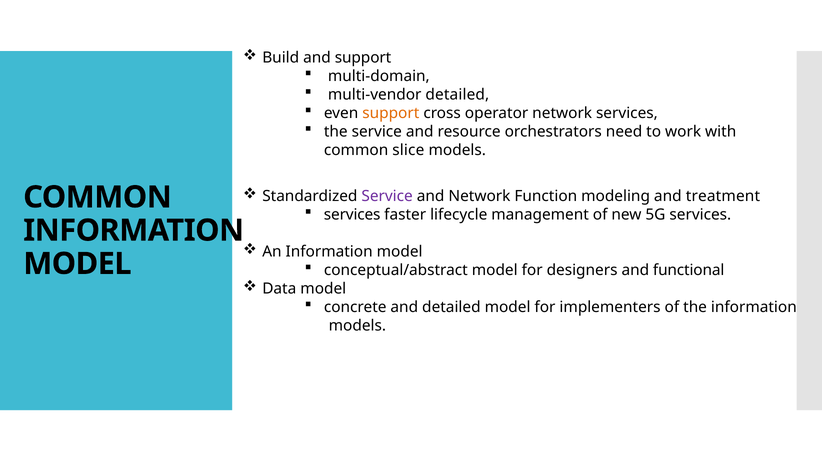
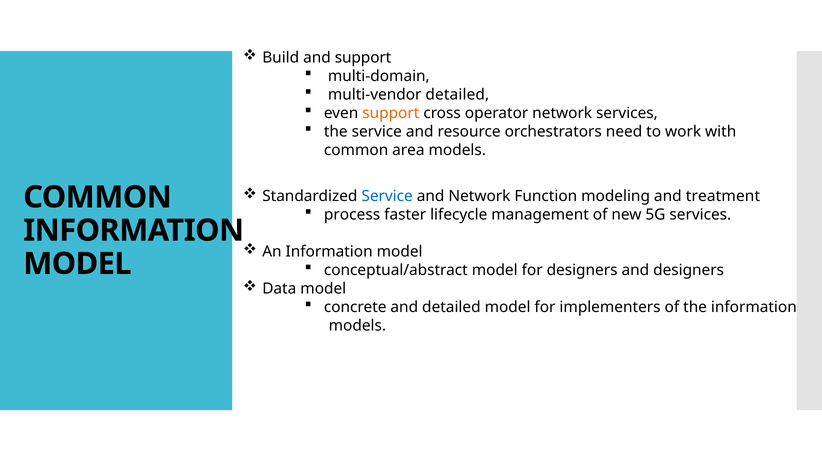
slice: slice -> area
Service at (387, 196) colour: purple -> blue
services at (352, 215): services -> process
and functional: functional -> designers
